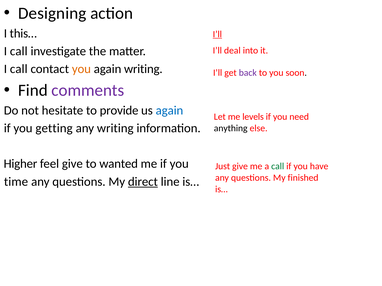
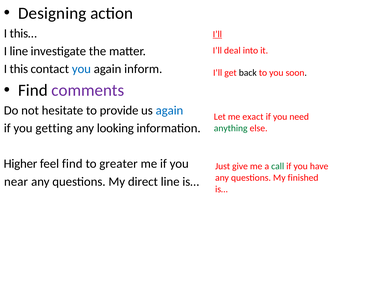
call at (19, 51): call -> line
call at (19, 69): call -> this
you at (81, 69) colour: orange -> blue
again writing: writing -> inform
back colour: purple -> black
levels: levels -> exact
any writing: writing -> looking
anything colour: black -> green
feel give: give -> find
wanted: wanted -> greater
time: time -> near
direct underline: present -> none
